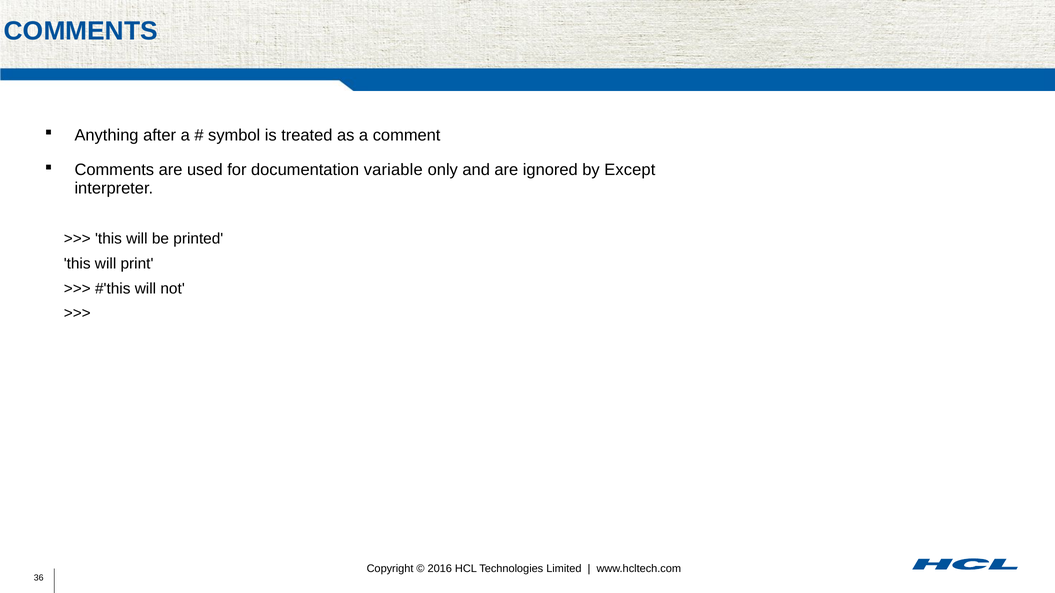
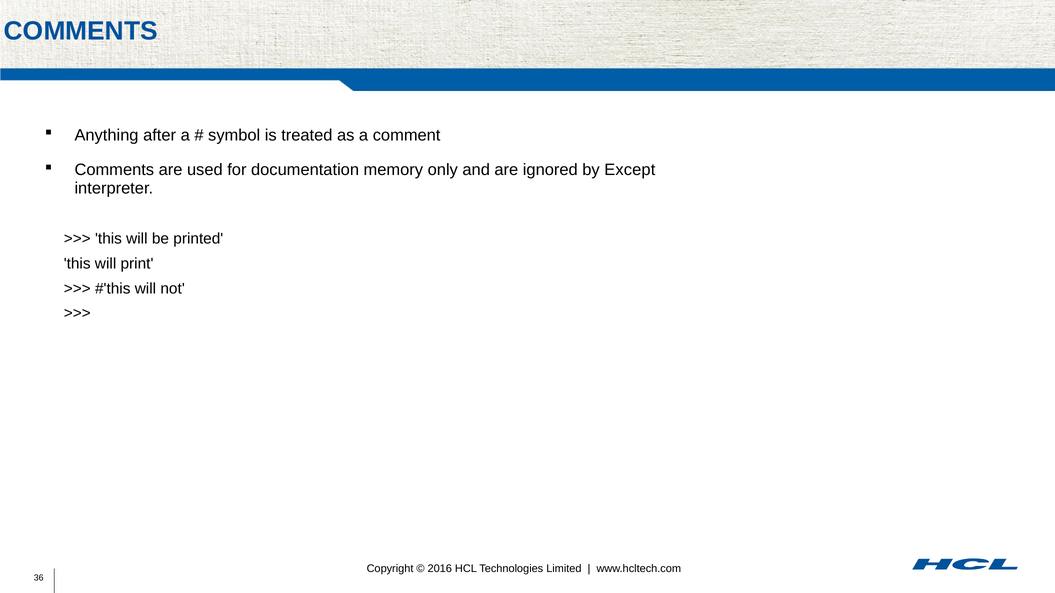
variable: variable -> memory
